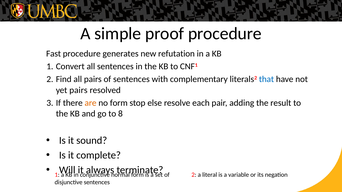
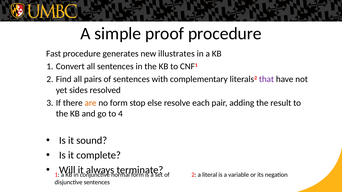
refutation: refutation -> illustrates
that colour: blue -> purple
yet pairs: pairs -> sides
8: 8 -> 4
